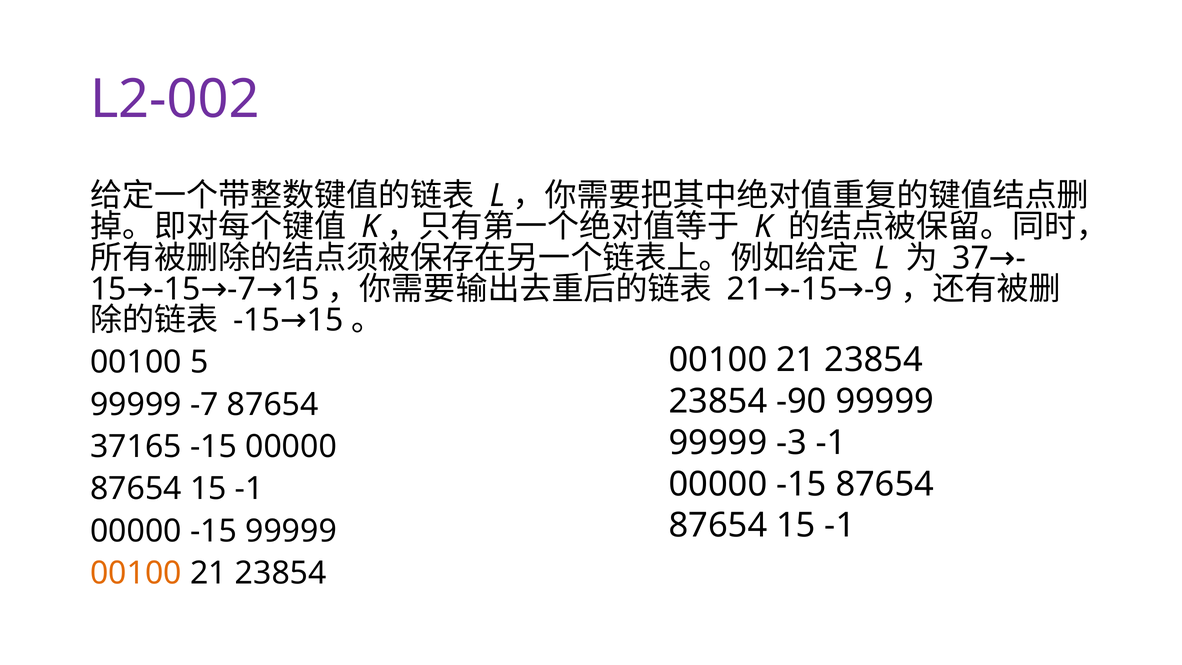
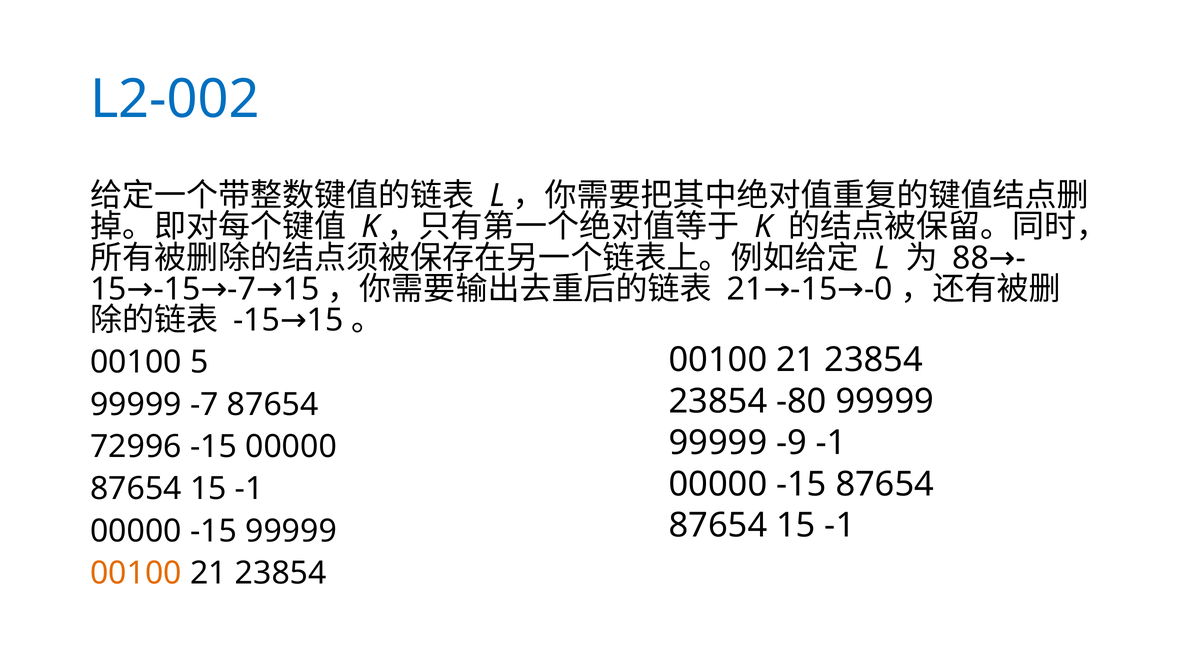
L2-002 colour: purple -> blue
37: 37 -> 88
-9: -9 -> -0
-90: -90 -> -80
-3: -3 -> -9
37165: 37165 -> 72996
